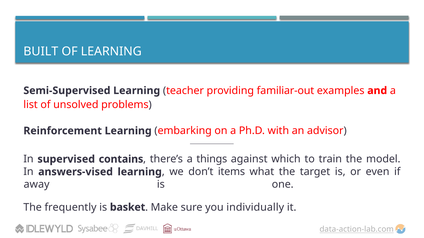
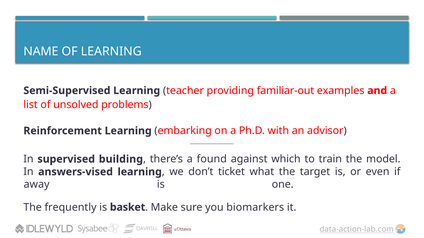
BUILT: BUILT -> NAME
contains: contains -> building
things: things -> found
items: items -> ticket
individually: individually -> biomarkers
